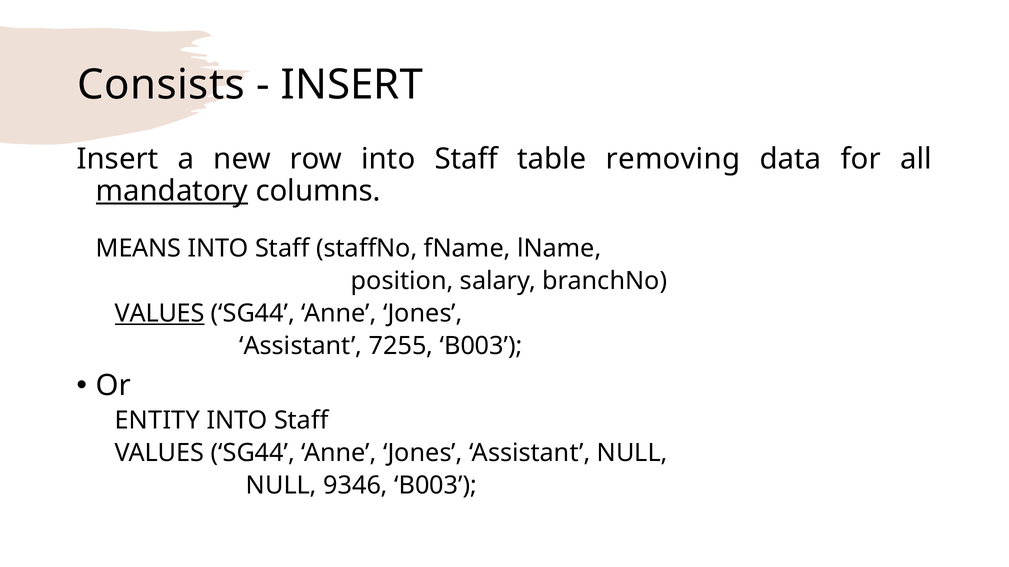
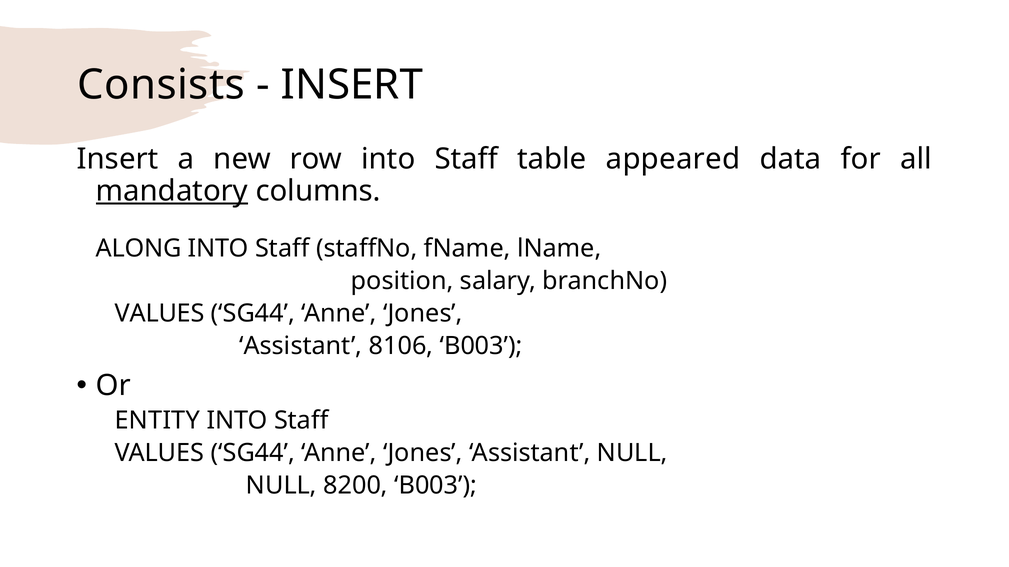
removing: removing -> appeared
MEANS: MEANS -> ALONG
VALUES at (160, 314) underline: present -> none
7255: 7255 -> 8106
9346: 9346 -> 8200
